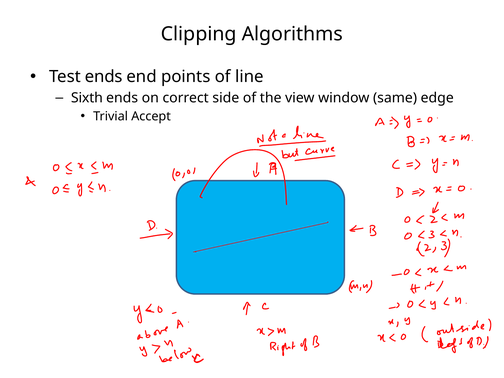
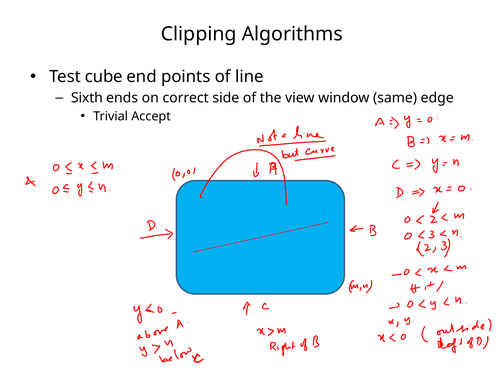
Test ends: ends -> cube
